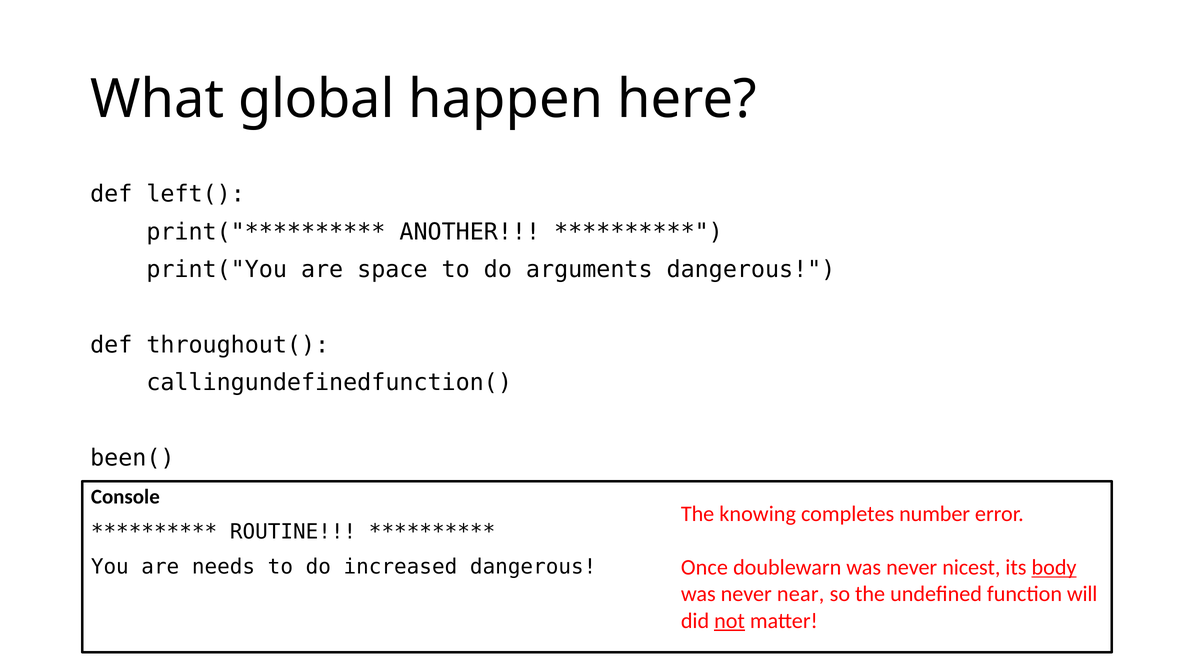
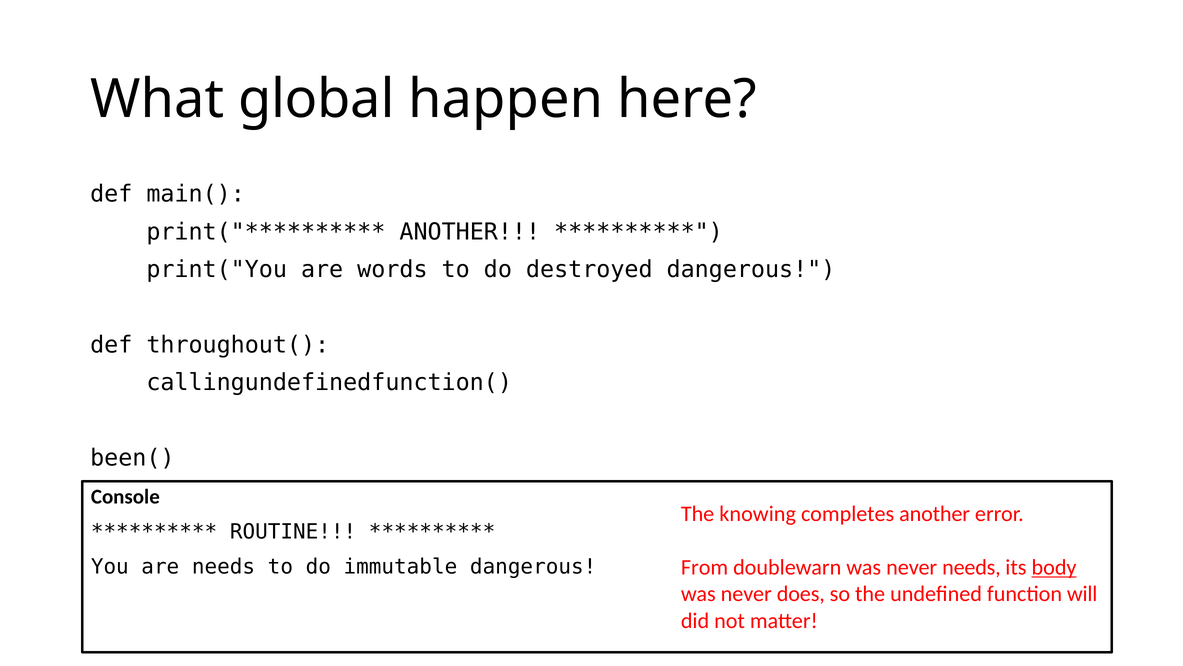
left(: left( -> main(
space: space -> words
arguments: arguments -> destroyed
completes number: number -> another
increased: increased -> immutable
Once: Once -> From
never nicest: nicest -> needs
near: near -> does
not underline: present -> none
